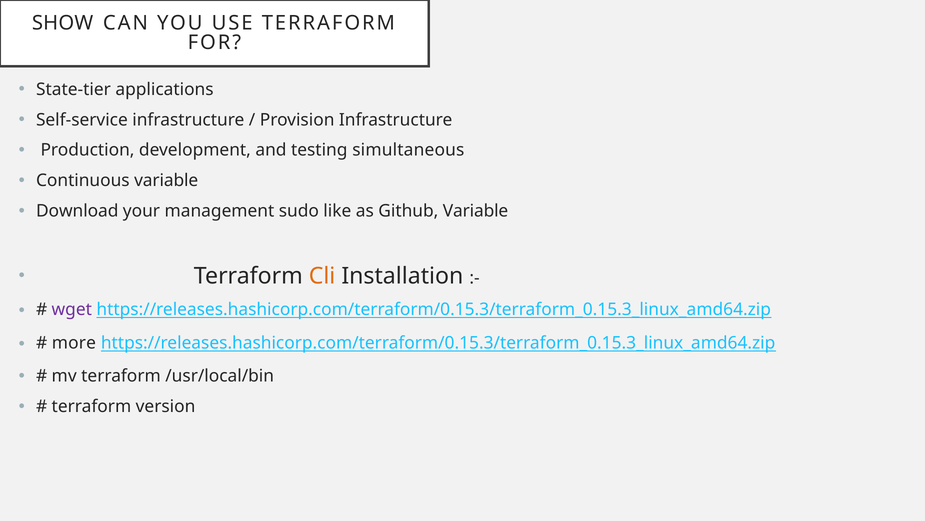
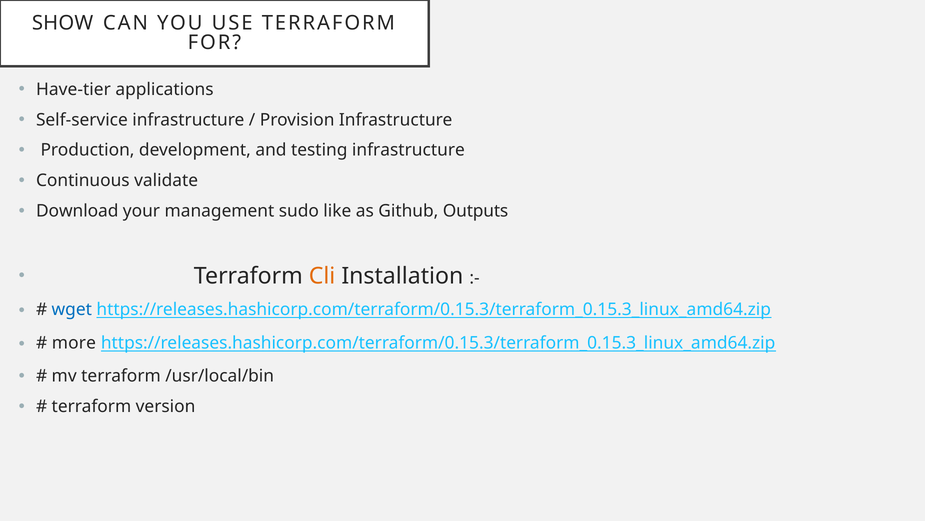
State-tier: State-tier -> Have-tier
testing simultaneous: simultaneous -> infrastructure
Continuous variable: variable -> validate
Github Variable: Variable -> Outputs
wget colour: purple -> blue
